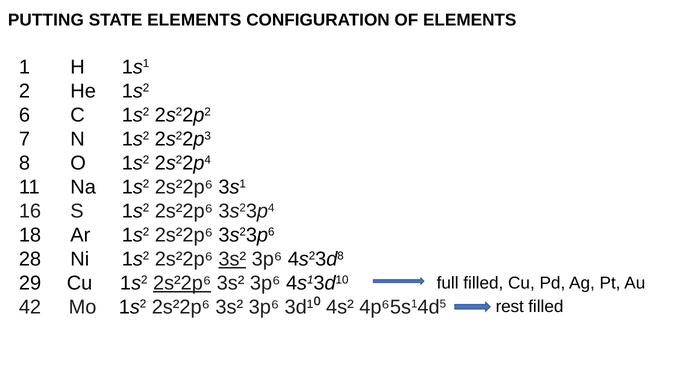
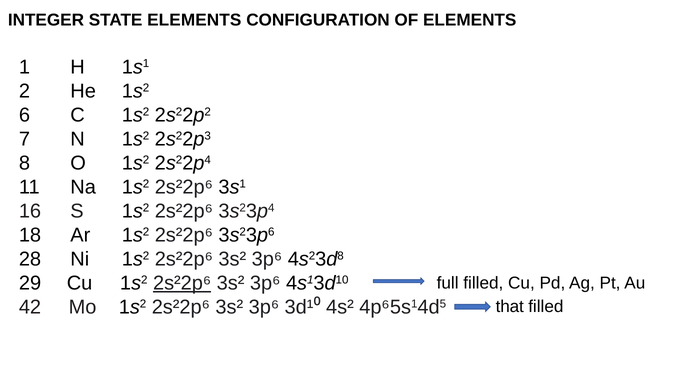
PUTTING: PUTTING -> INTEGER
3s² at (232, 259) underline: present -> none
rest: rest -> that
